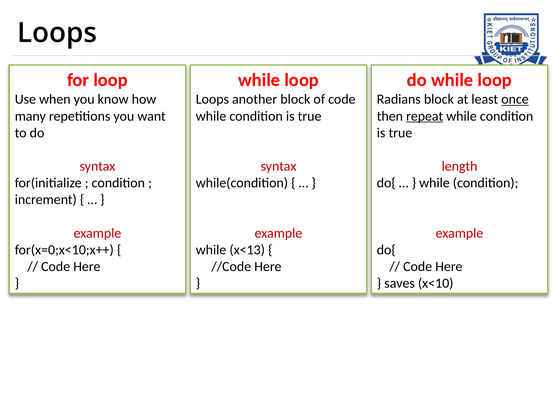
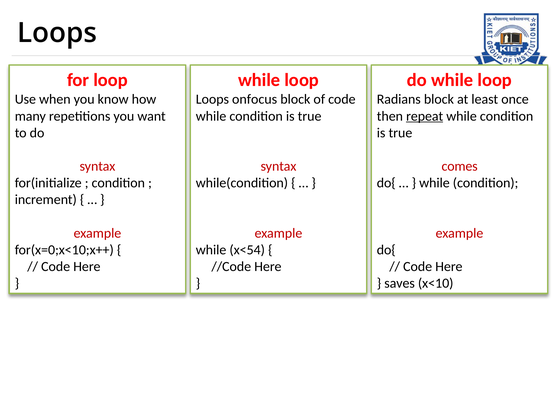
another: another -> onfocus
once underline: present -> none
length: length -> comes
x<13: x<13 -> x<54
